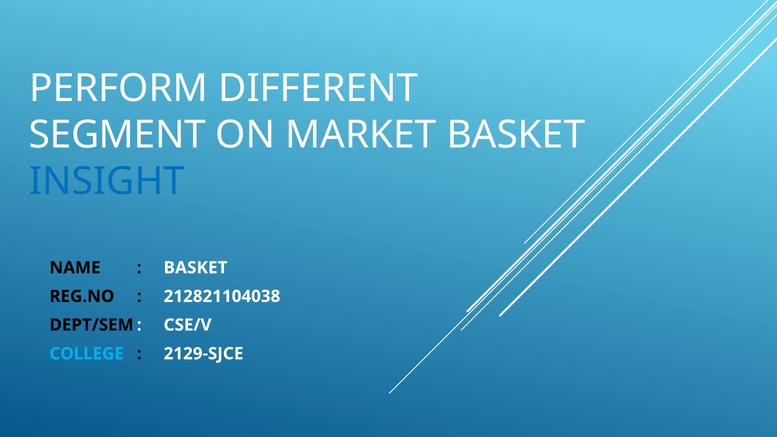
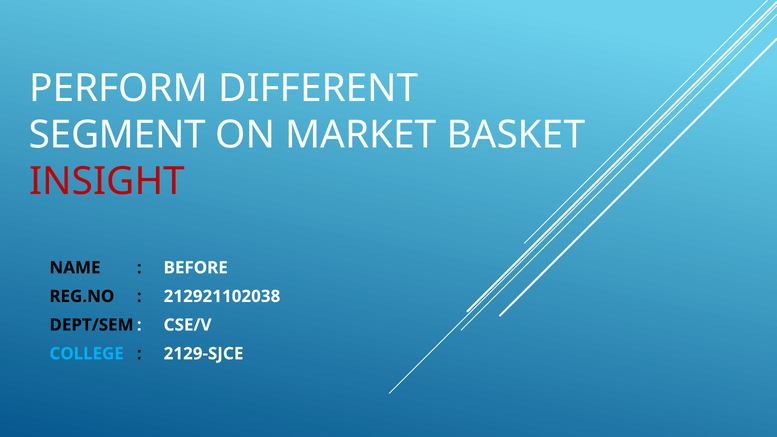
INSIGHT colour: blue -> red
BASKET at (196, 268): BASKET -> BEFORE
212821104038: 212821104038 -> 212921102038
